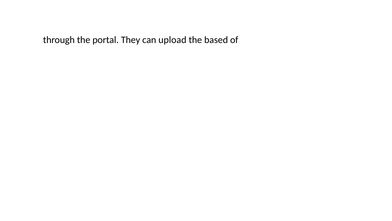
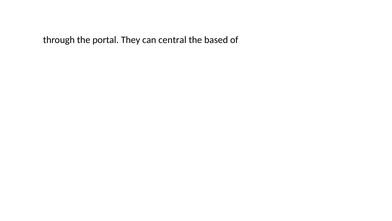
upload: upload -> central
